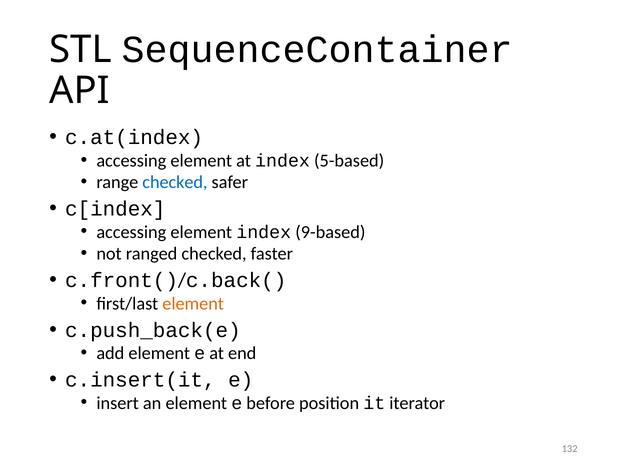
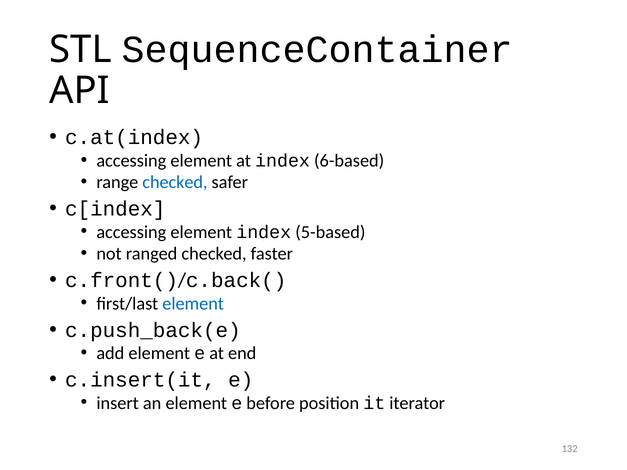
5-based: 5-based -> 6-based
9-based: 9-based -> 5-based
element at (193, 304) colour: orange -> blue
